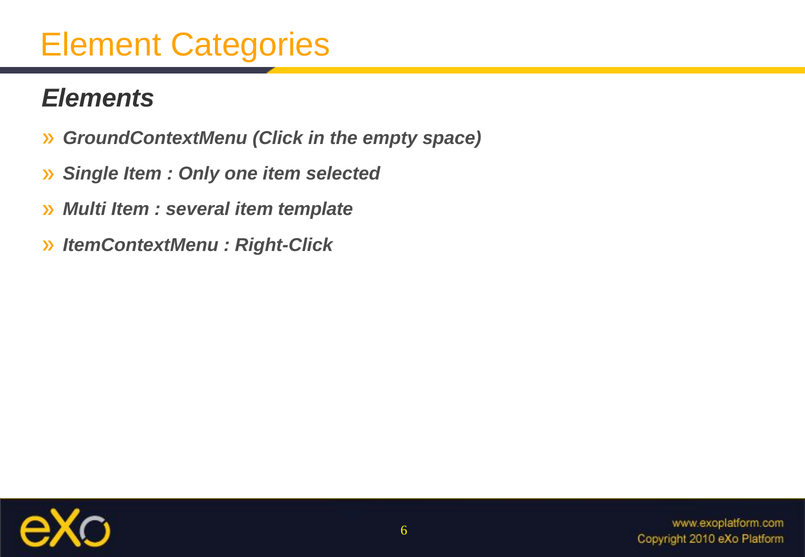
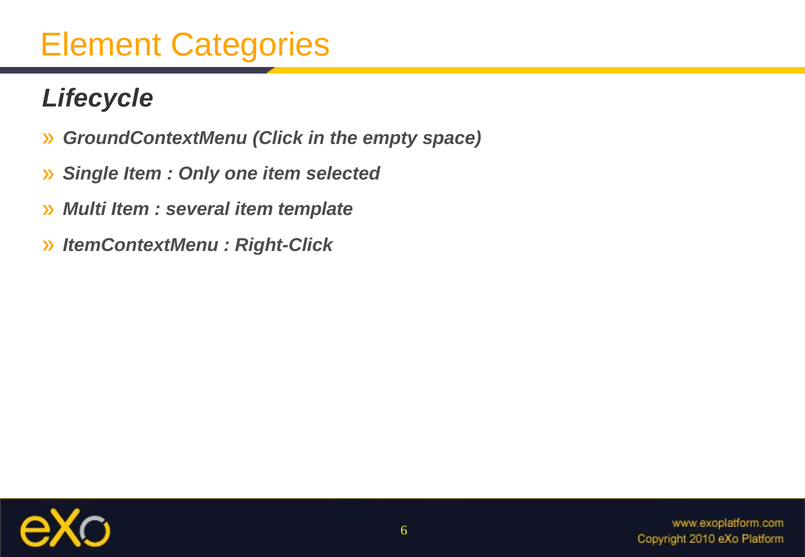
Elements: Elements -> Lifecycle
